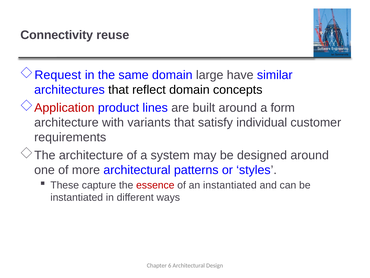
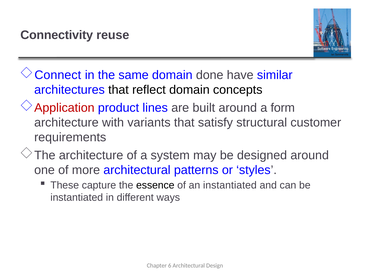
Request: Request -> Connect
large: large -> done
individual: individual -> structural
essence colour: red -> black
